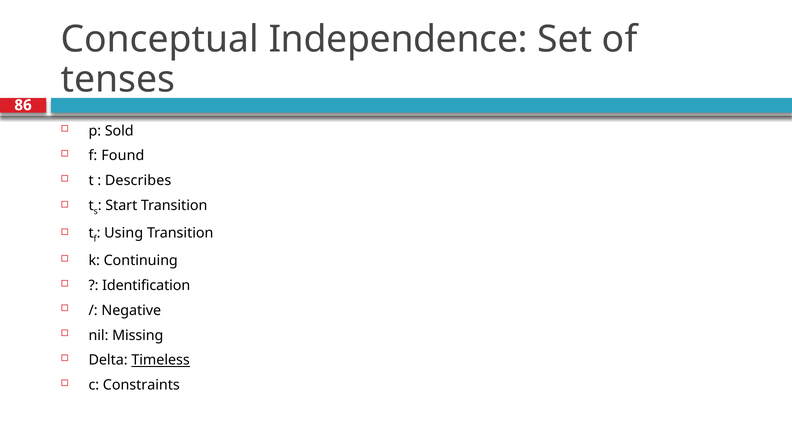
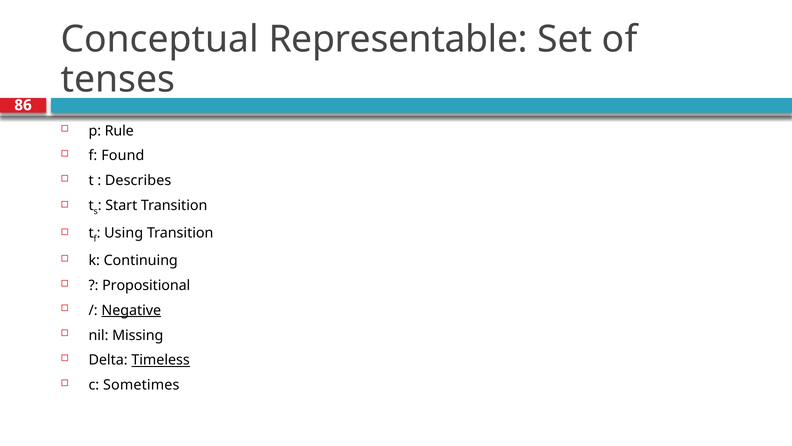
Independence: Independence -> Representable
Sold: Sold -> Rule
Identification: Identification -> Propositional
Negative underline: none -> present
Constraints: Constraints -> Sometimes
